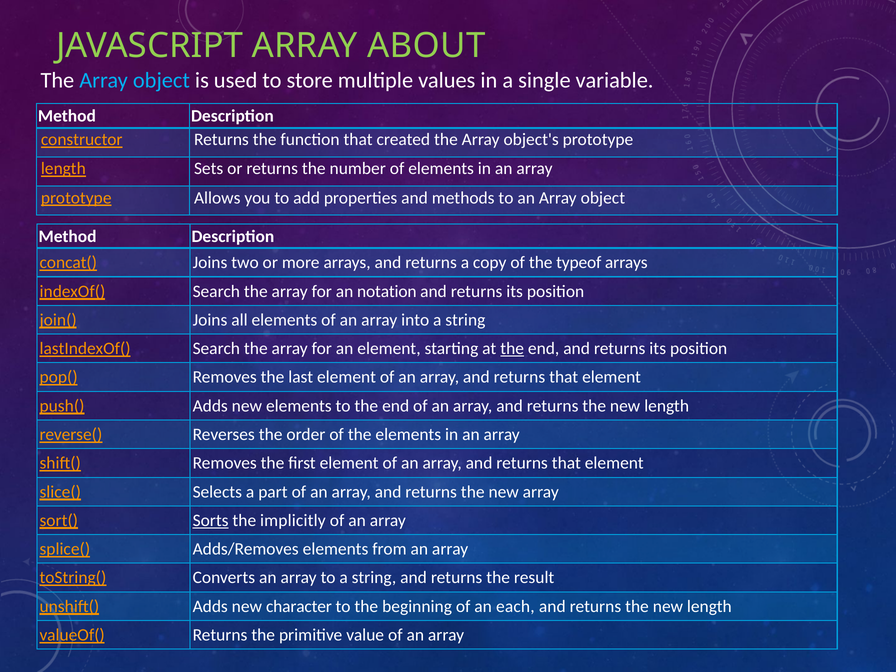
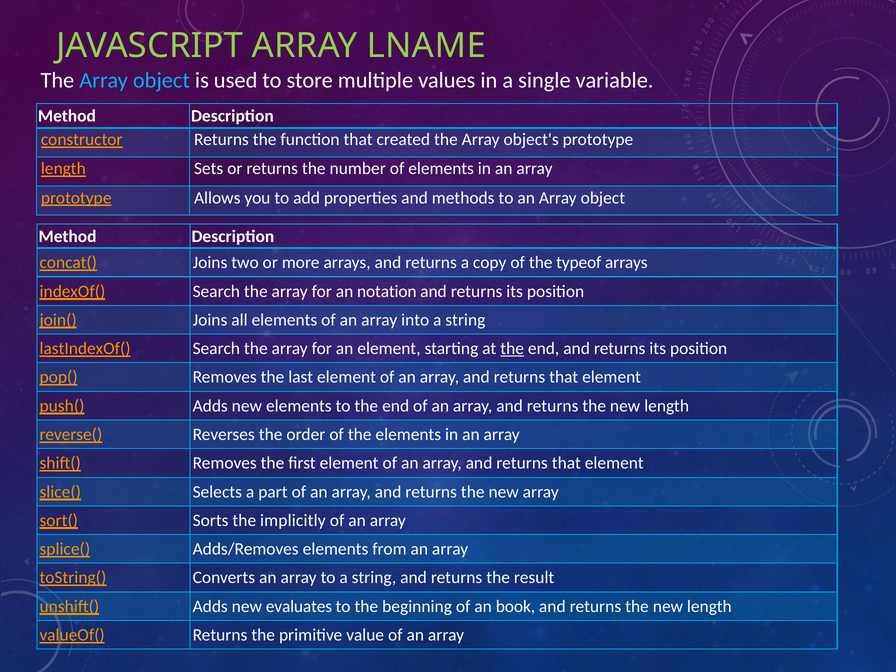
ABOUT: ABOUT -> LNAME
Sorts underline: present -> none
character: character -> evaluates
each: each -> book
